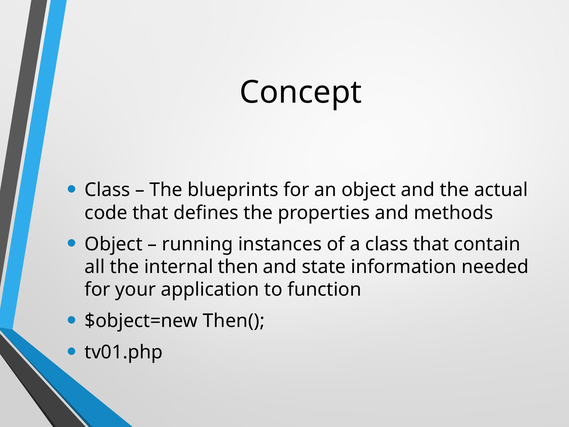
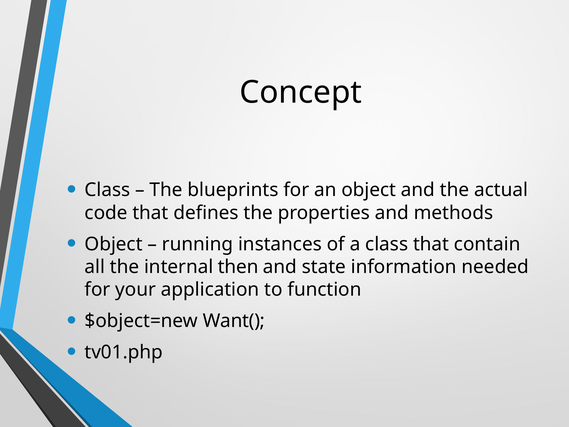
Then(: Then( -> Want(
